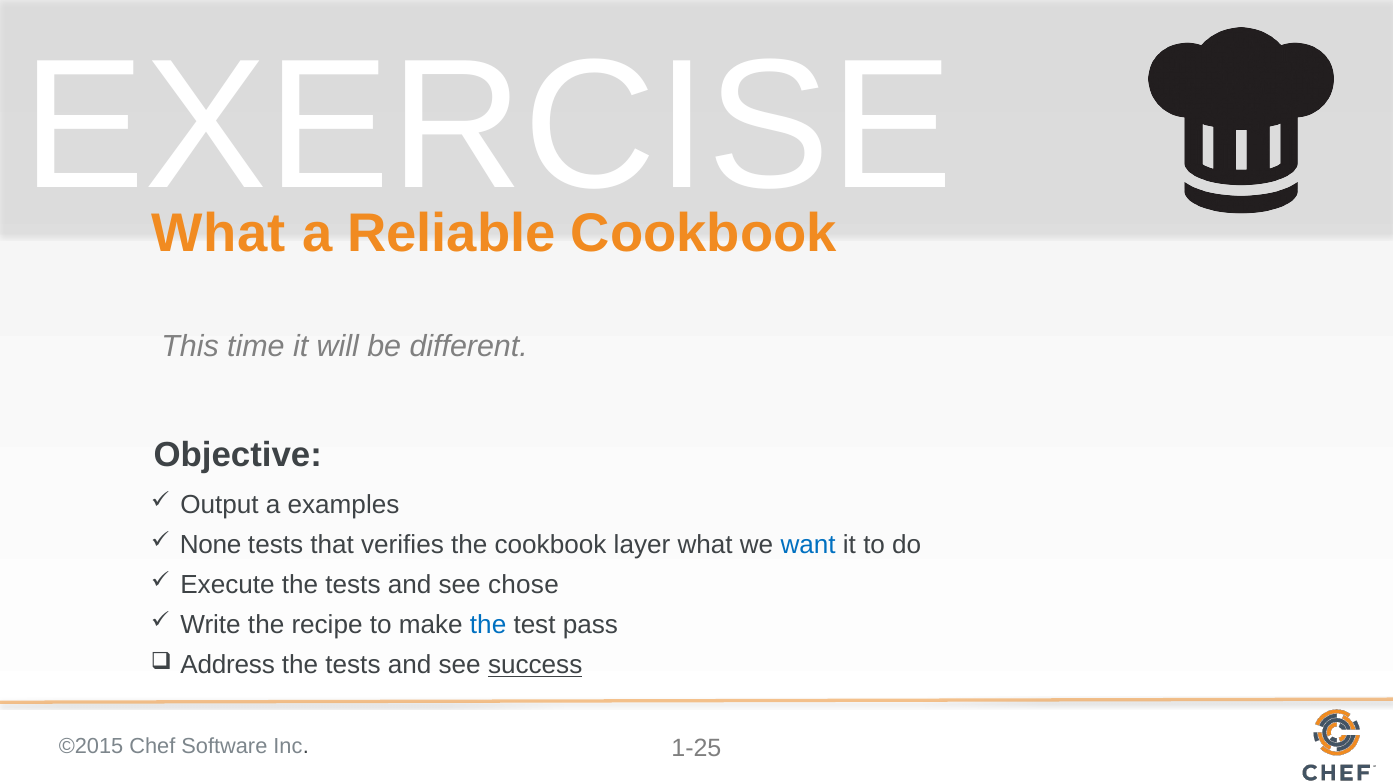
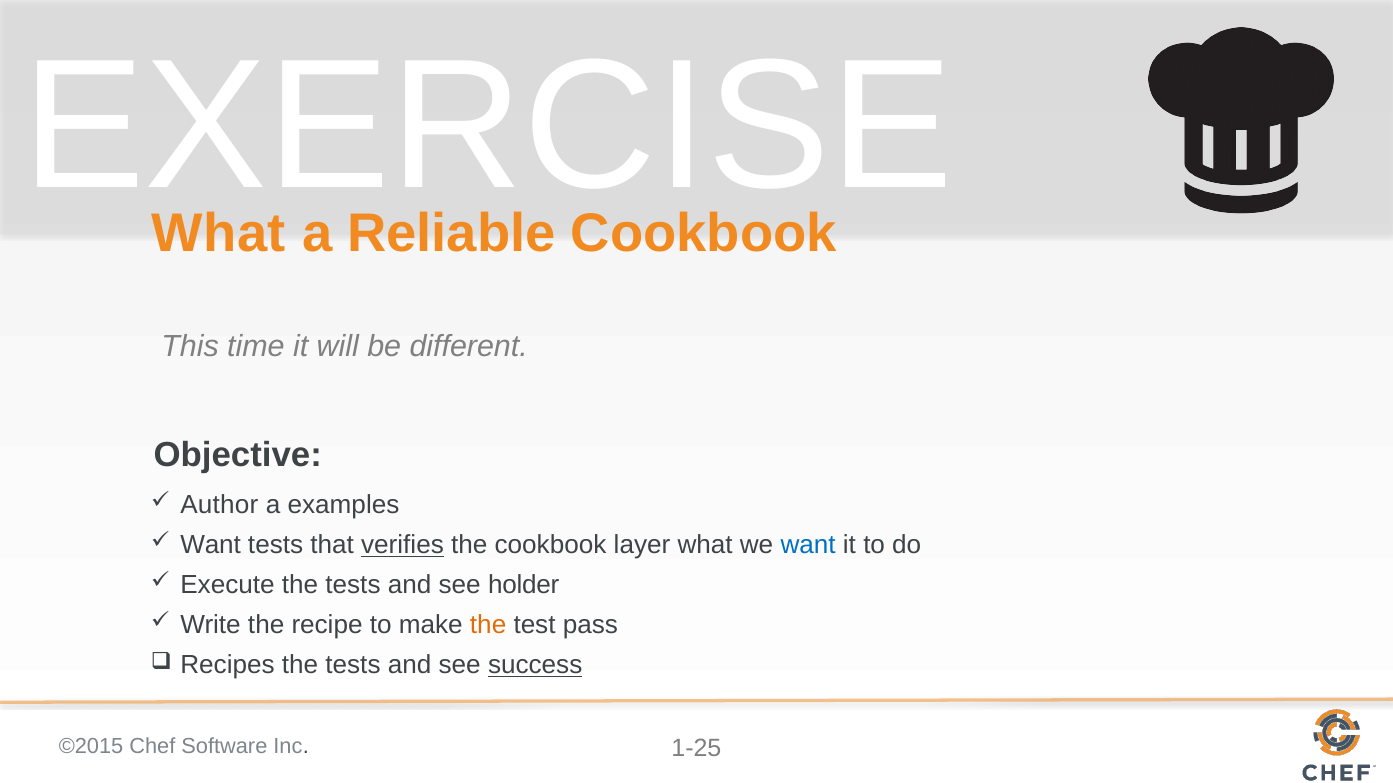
Output: Output -> Author
None at (211, 546): None -> Want
verifies underline: none -> present
chose: chose -> holder
the at (488, 626) colour: blue -> orange
Address: Address -> Recipes
